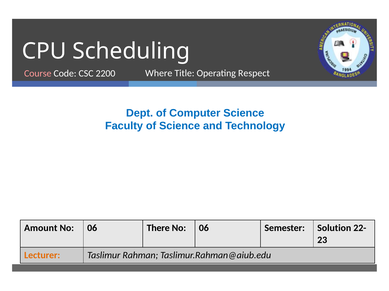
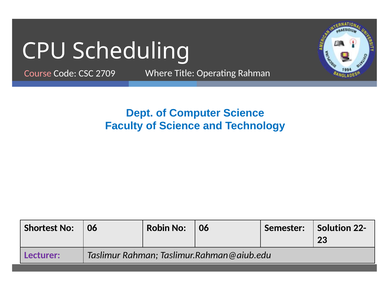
Operating Respect: Respect -> Rahman
2200: 2200 -> 2709
Amount: Amount -> Shortest
There: There -> Robin
Lecturer colour: orange -> purple
